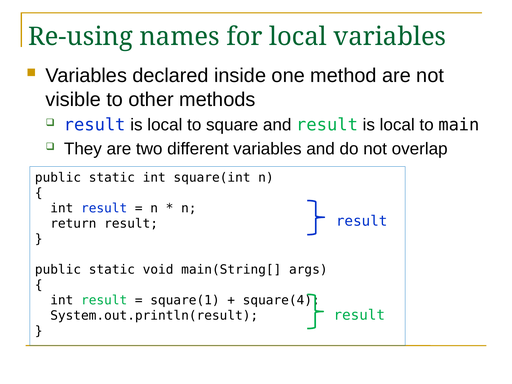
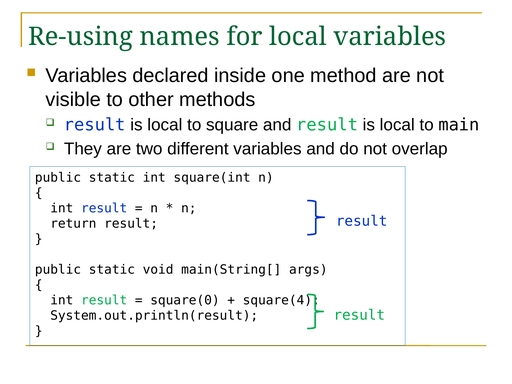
square(1: square(1 -> square(0
